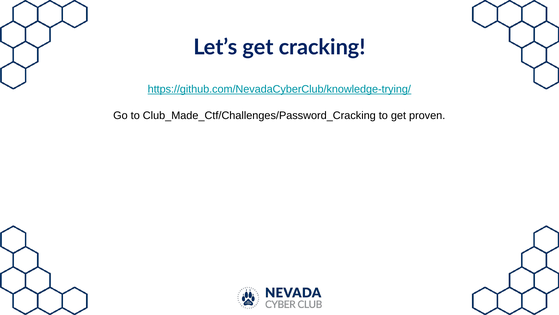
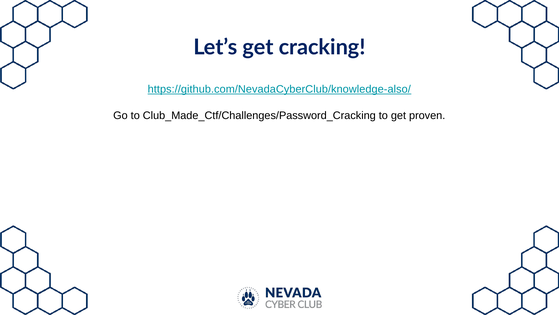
https://github.com/NevadaCyberClub/knowledge-trying/: https://github.com/NevadaCyberClub/knowledge-trying/ -> https://github.com/NevadaCyberClub/knowledge-also/
